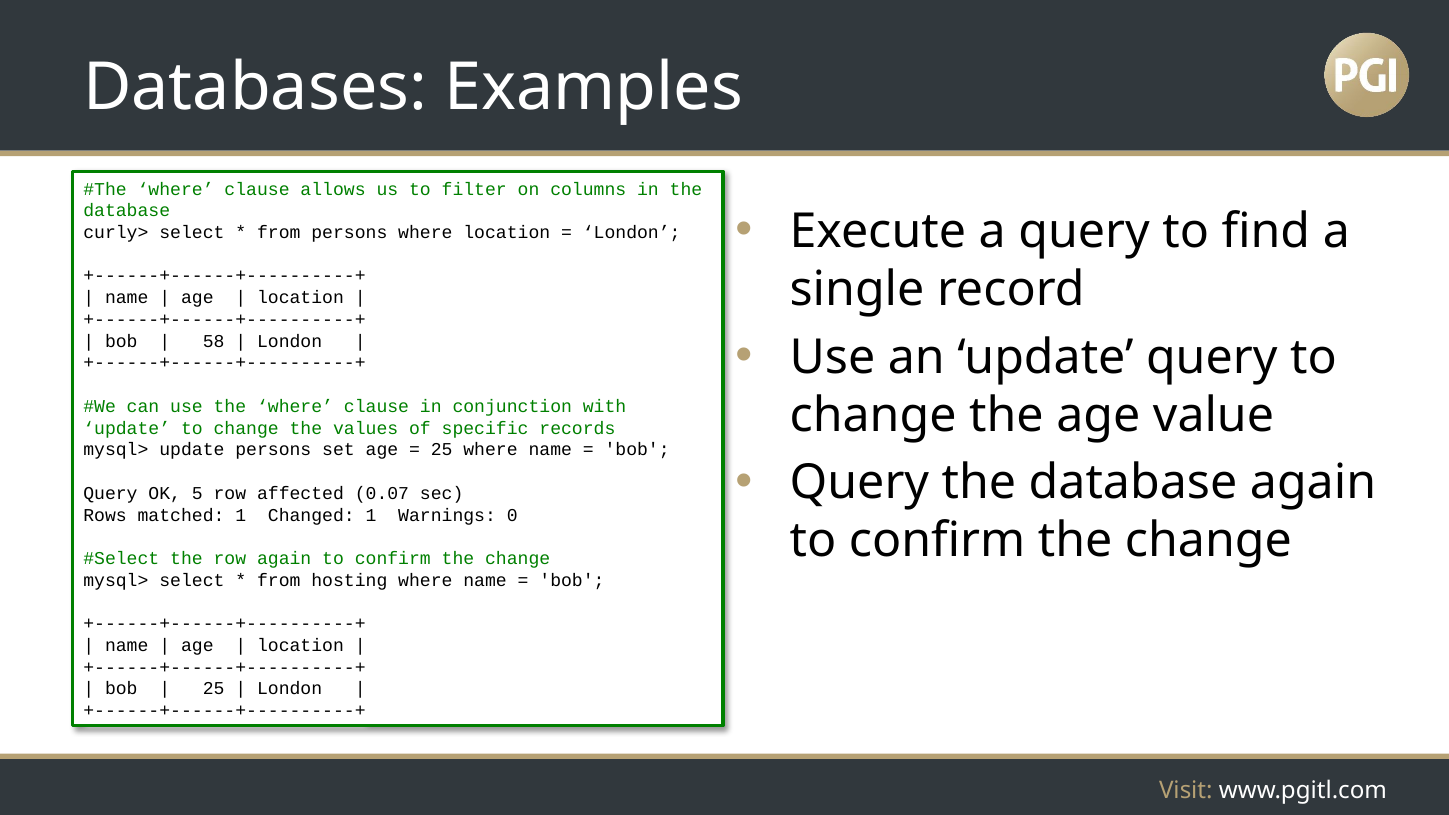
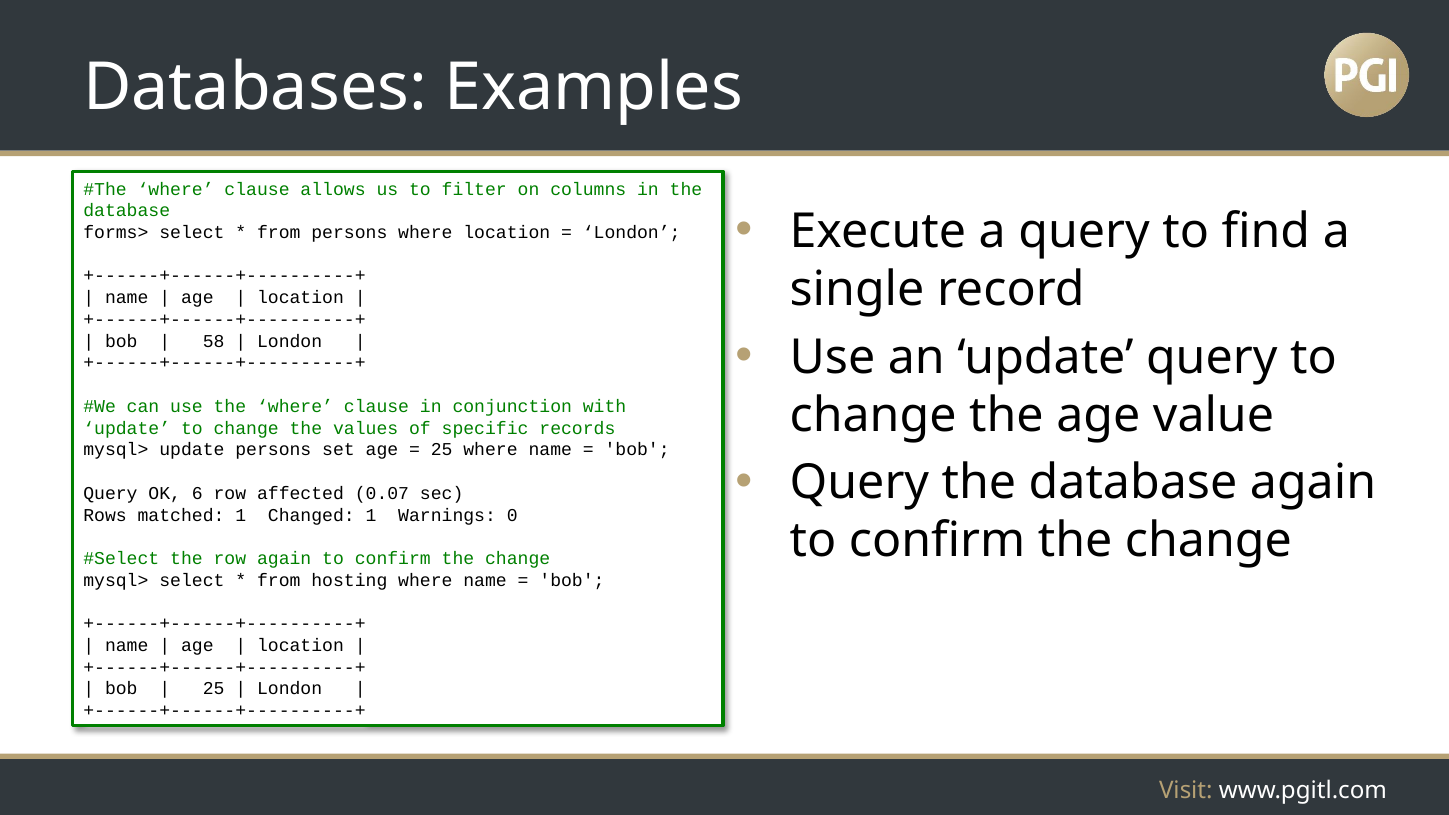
curly>: curly> -> forms>
5: 5 -> 6
